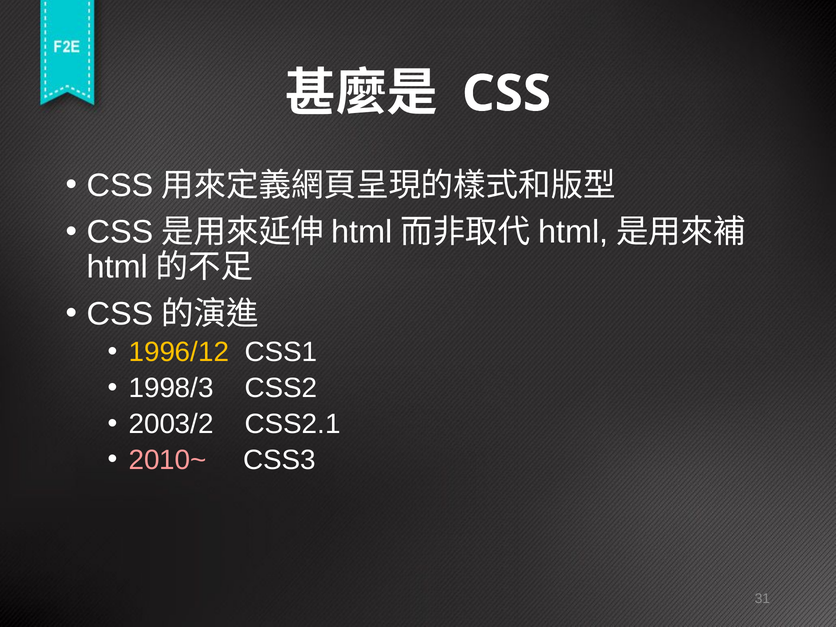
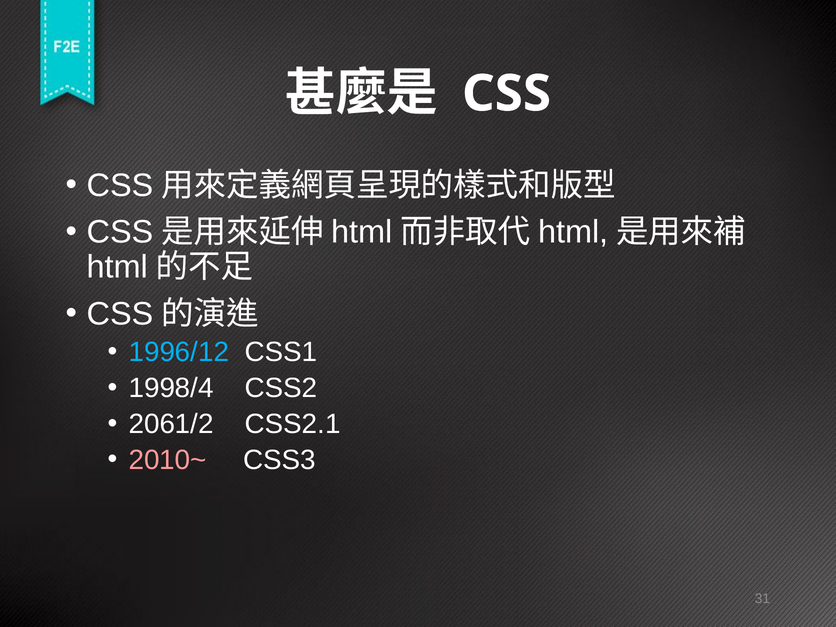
1996/12 colour: yellow -> light blue
1998/3: 1998/3 -> 1998/4
2003/2: 2003/2 -> 2061/2
